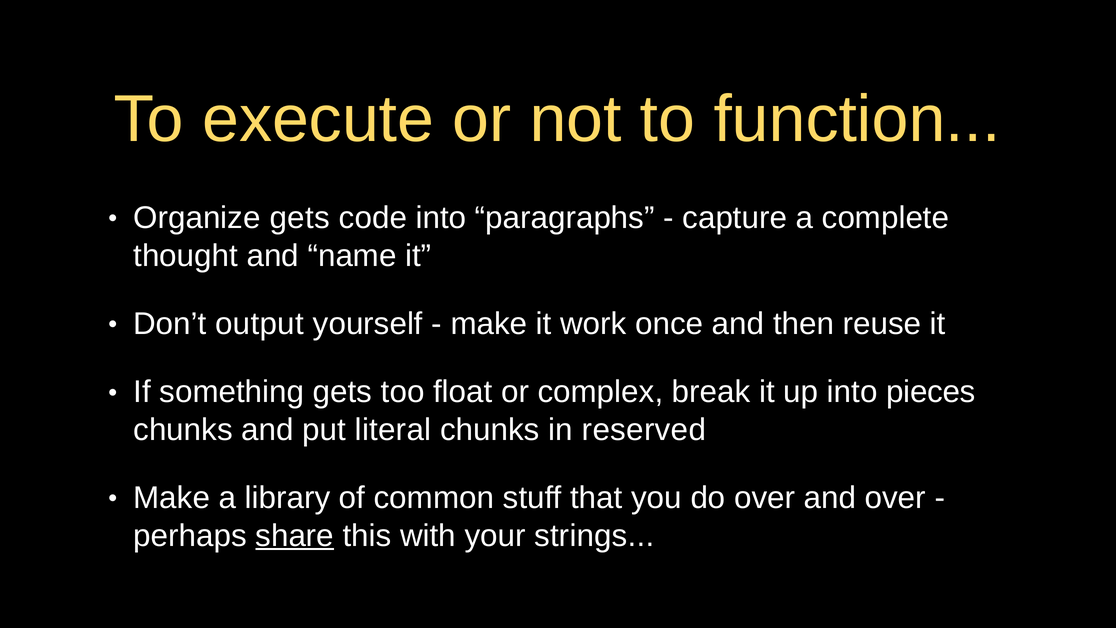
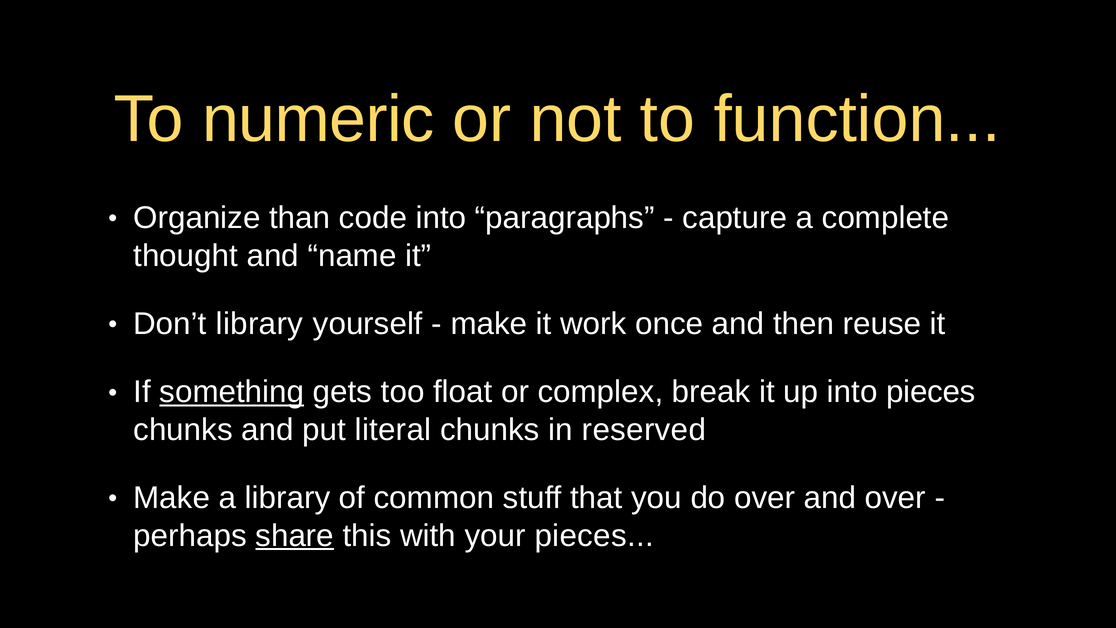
execute: execute -> numeric
Organize gets: gets -> than
Don’t output: output -> library
something underline: none -> present
your strings: strings -> pieces
